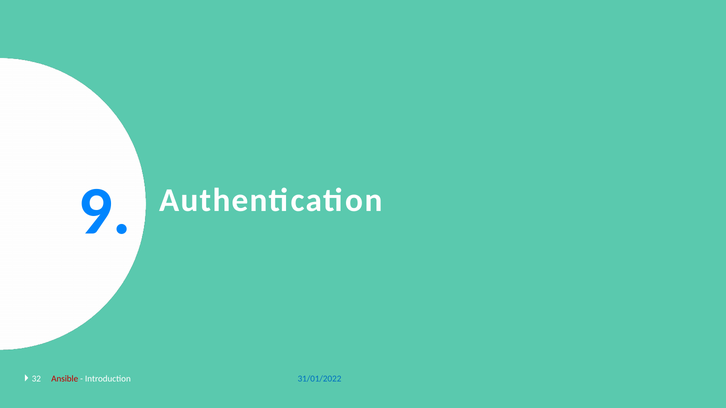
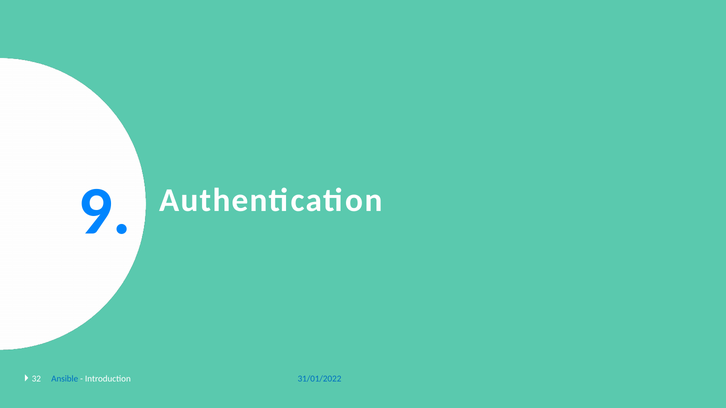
Ansible colour: red -> blue
